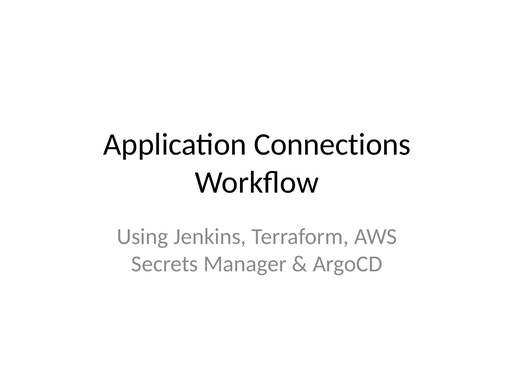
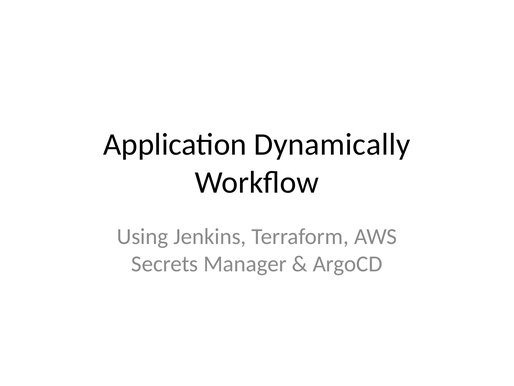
Connections: Connections -> Dynamically
